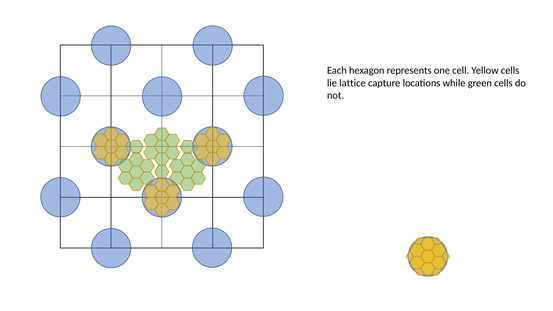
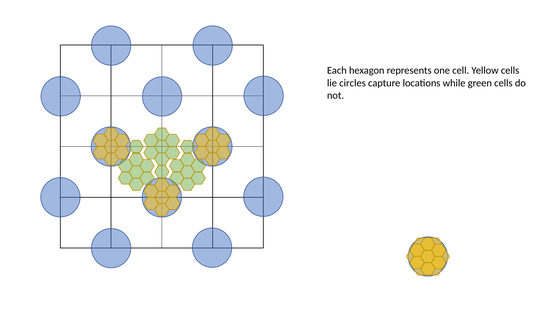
lattice: lattice -> circles
